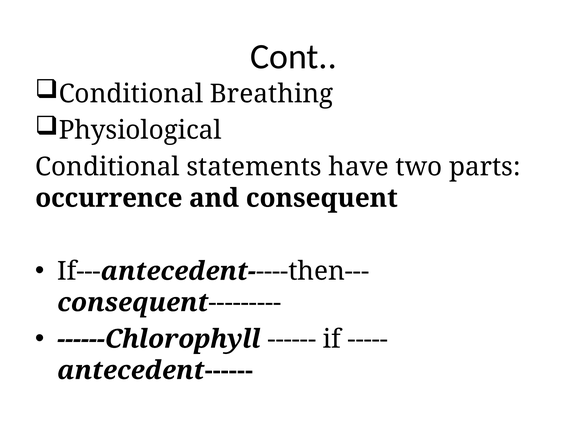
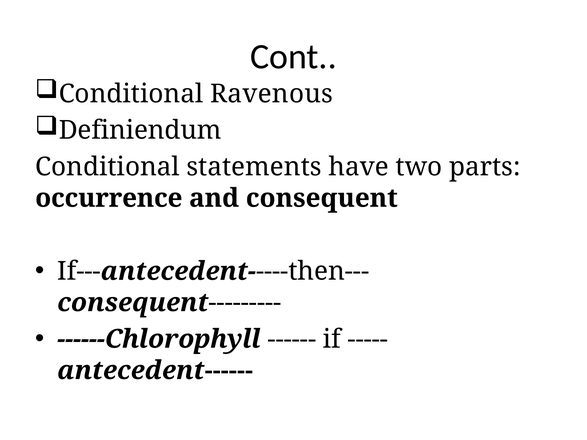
Breathing: Breathing -> Ravenous
Physiological: Physiological -> Definiendum
